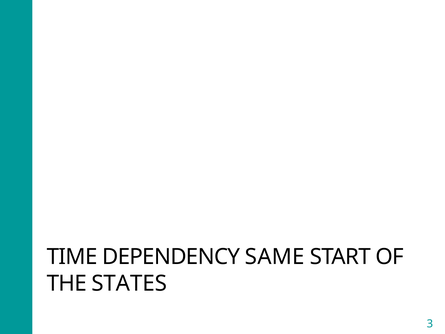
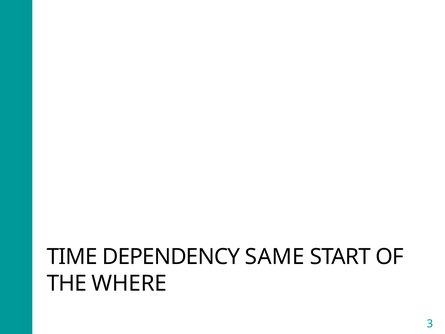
STATES: STATES -> WHERE
